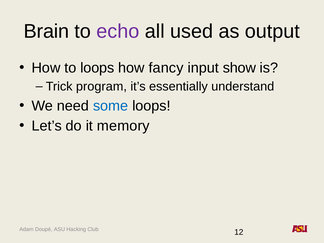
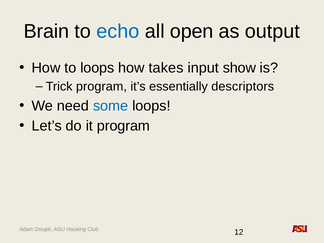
echo colour: purple -> blue
used: used -> open
fancy: fancy -> takes
understand: understand -> descriptors
it memory: memory -> program
